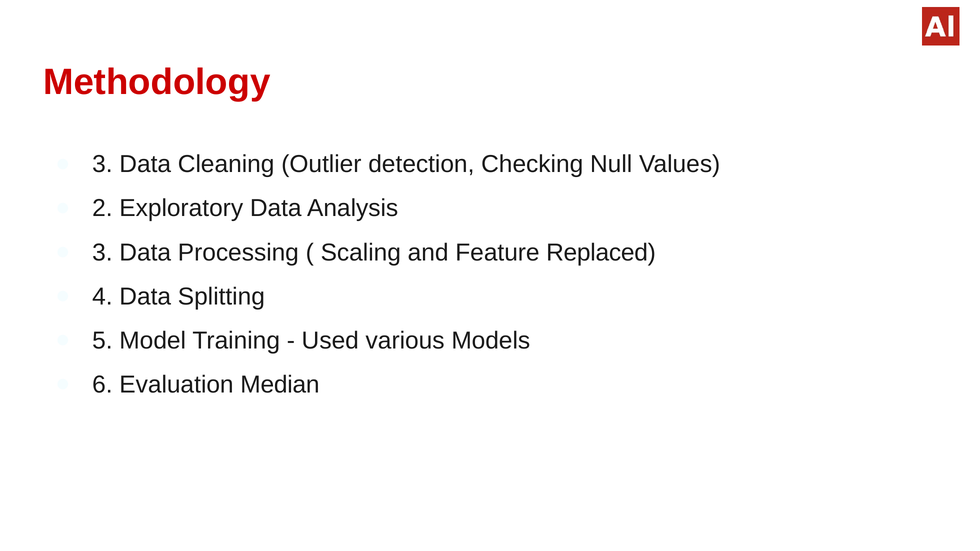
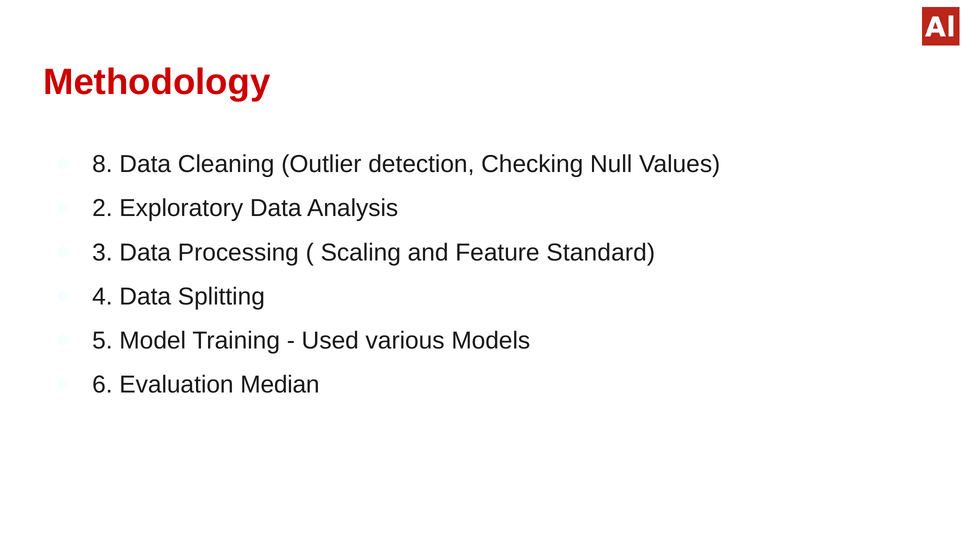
3 at (102, 164): 3 -> 8
Replaced: Replaced -> Standard
